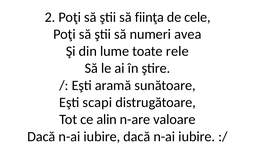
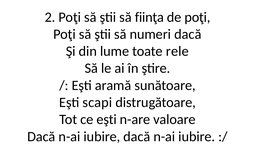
de cele: cele -> poţi
numeri avea: avea -> dacă
ce alin: alin -> eşti
